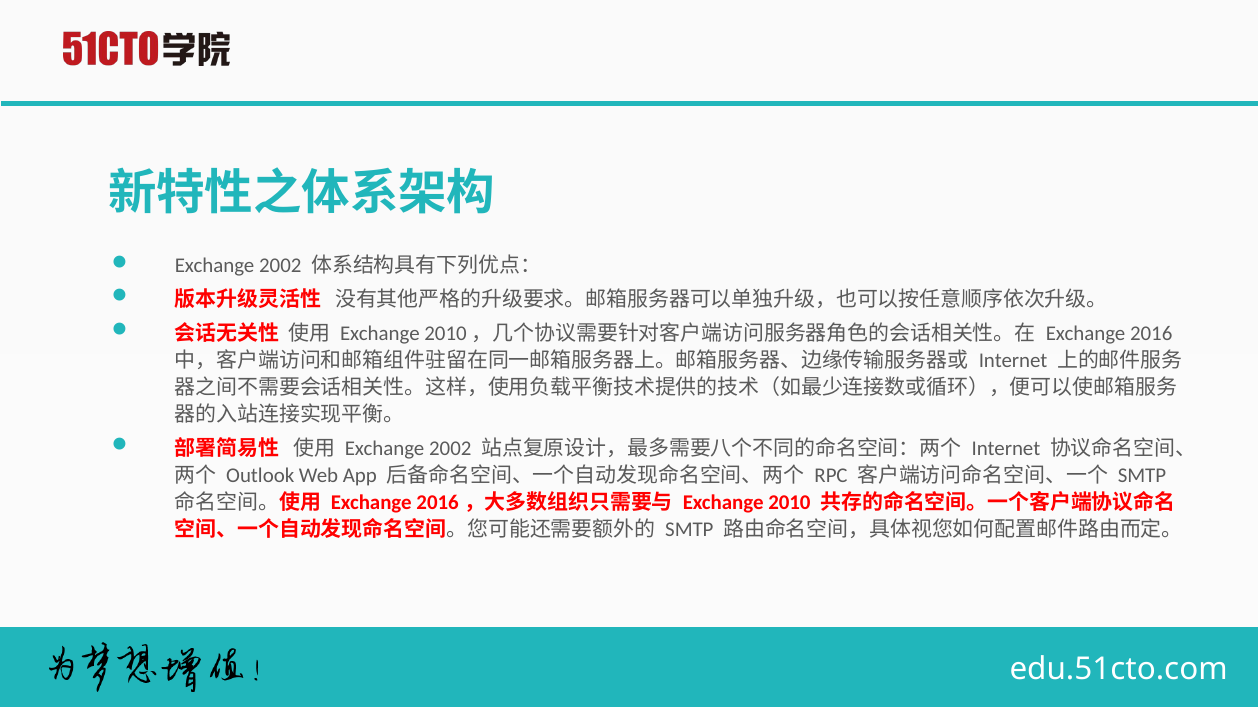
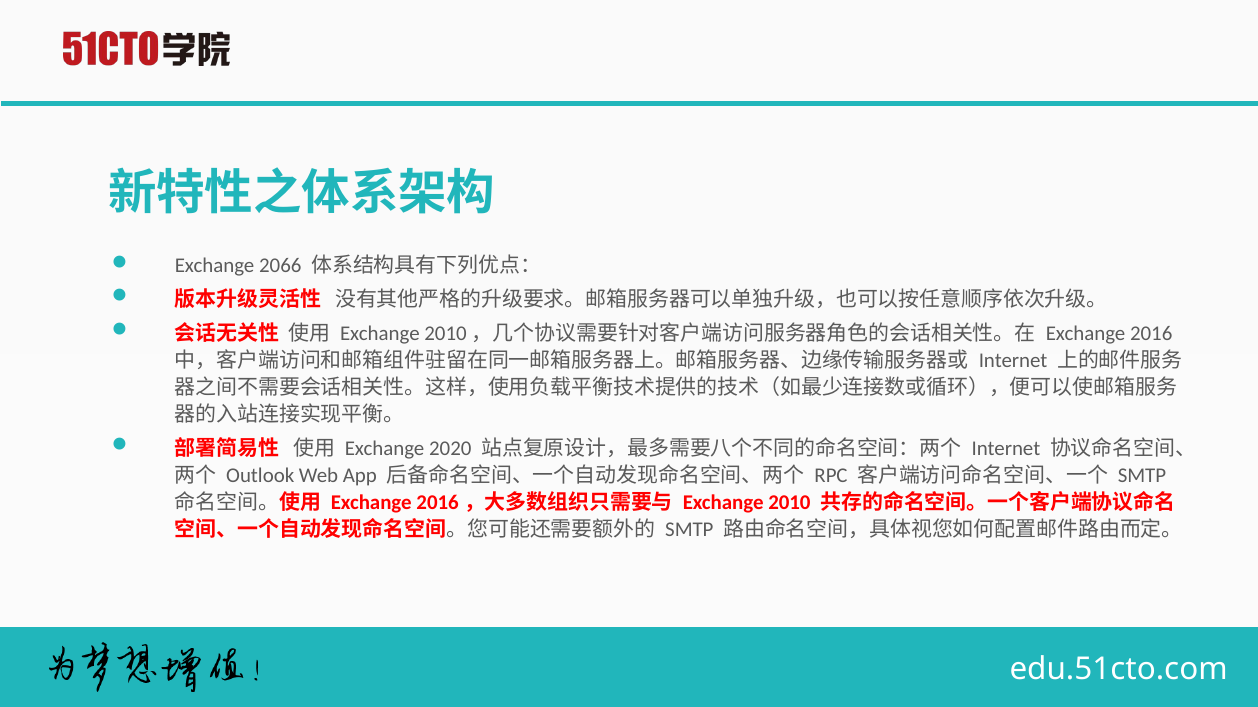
2002 at (280, 266): 2002 -> 2066
2002 at (450, 449): 2002 -> 2020
